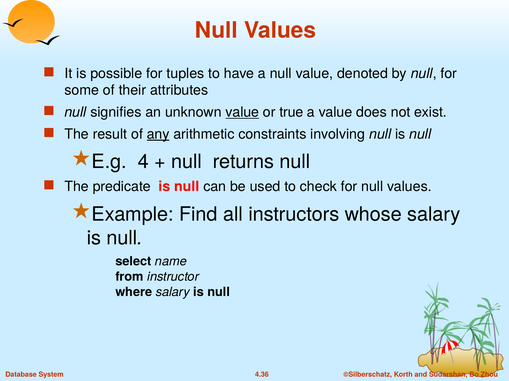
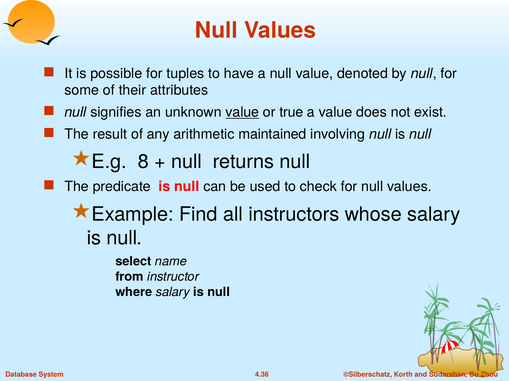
any underline: present -> none
constraints: constraints -> maintained
4: 4 -> 8
